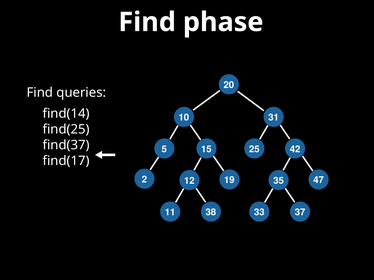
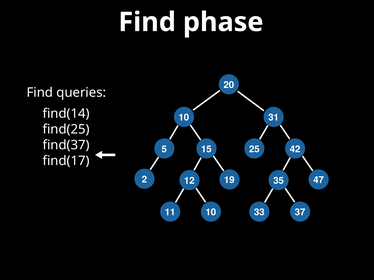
11 38: 38 -> 10
